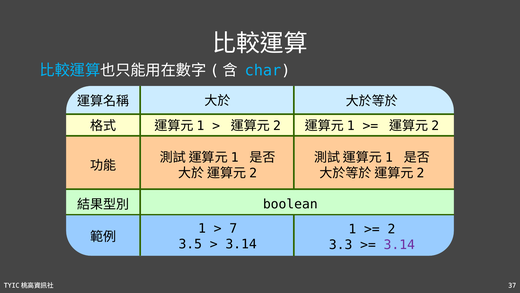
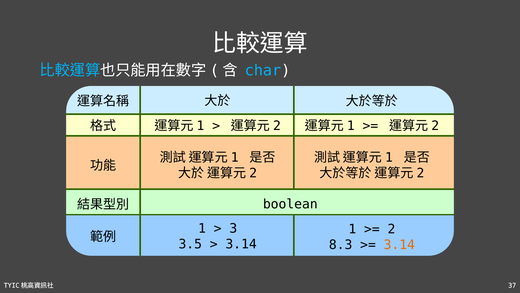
7: 7 -> 3
3.3: 3.3 -> 8.3
3.14 at (399, 244) colour: purple -> orange
